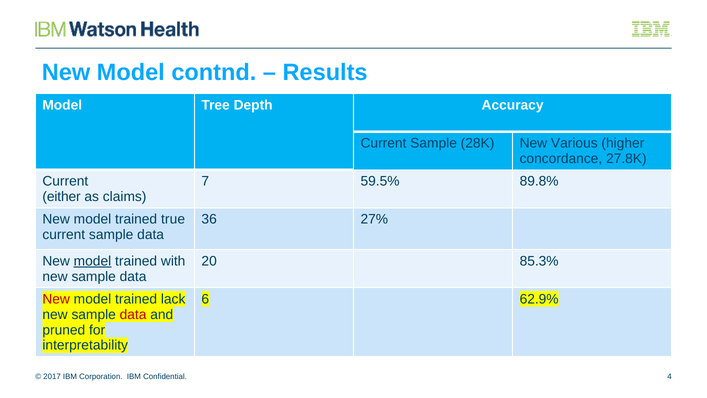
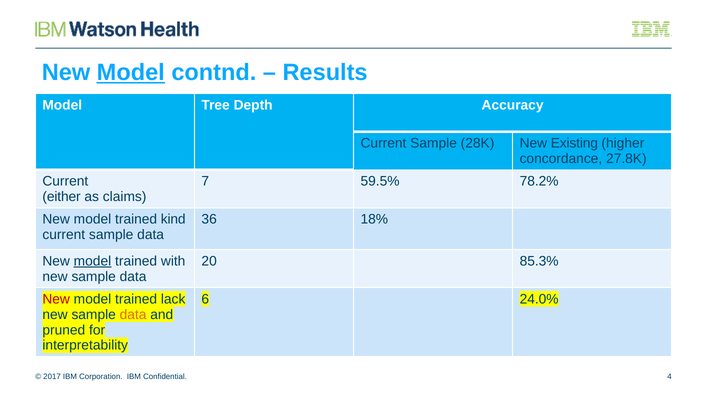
Model at (131, 72) underline: none -> present
Various: Various -> Existing
89.8%: 89.8% -> 78.2%
true: true -> kind
27%: 27% -> 18%
62.9%: 62.9% -> 24.0%
data at (133, 314) colour: red -> orange
